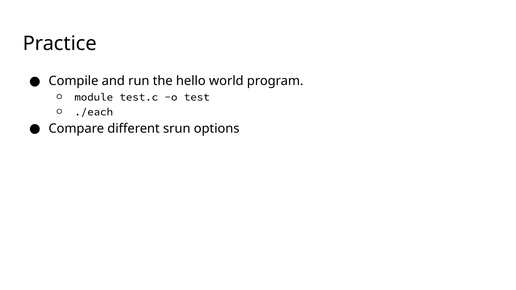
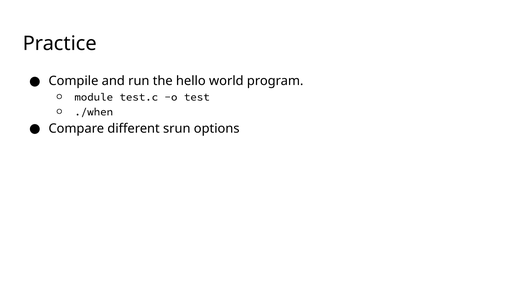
./each: ./each -> ./when
